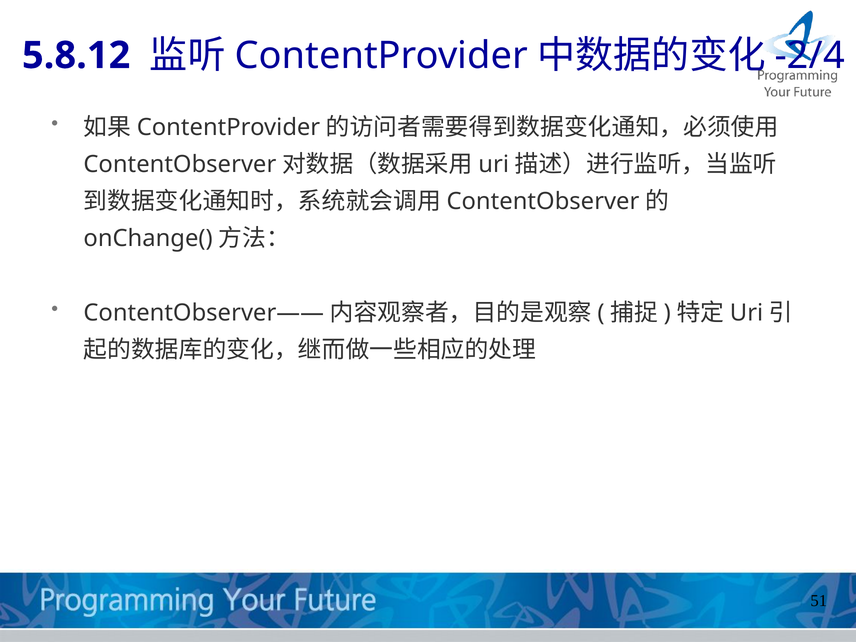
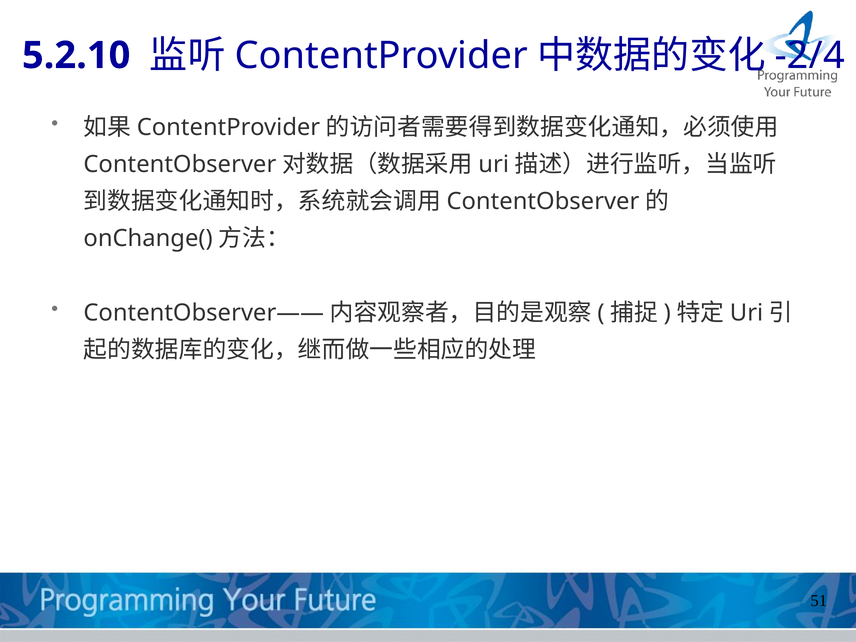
5.8.12: 5.8.12 -> 5.2.10
